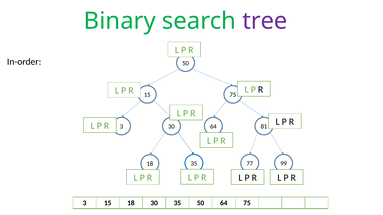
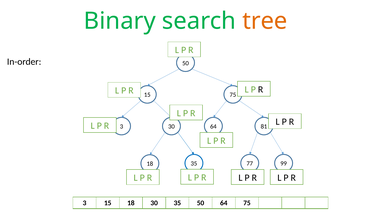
tree colour: purple -> orange
